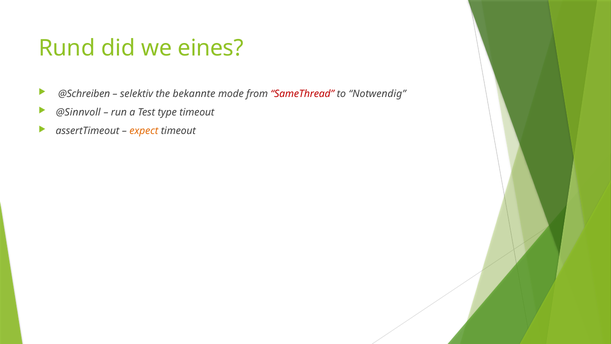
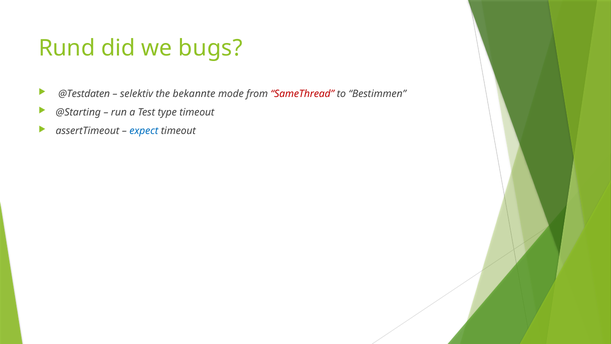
eines: eines -> bugs
@Schreiben: @Schreiben -> @Testdaten
Notwendig: Notwendig -> Bestimmen
@Sinnvoll: @Sinnvoll -> @Starting
expect colour: orange -> blue
